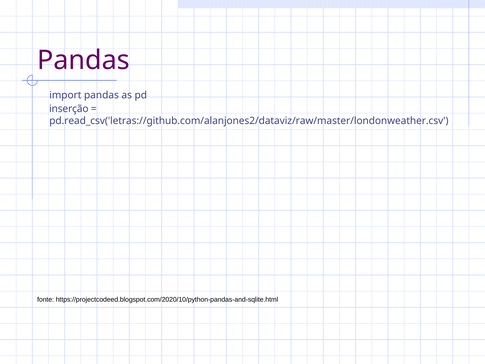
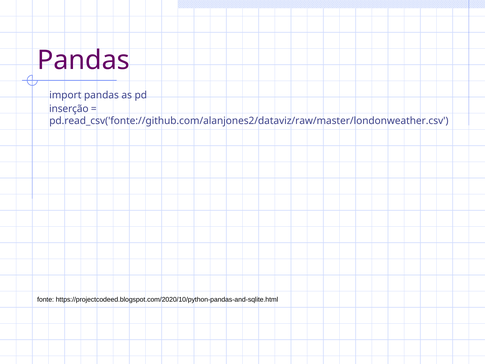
pd.read_csv('letras://github.com/alanjones2/dataviz/raw/master/londonweather.csv: pd.read_csv('letras://github.com/alanjones2/dataviz/raw/master/londonweather.csv -> pd.read_csv('fonte://github.com/alanjones2/dataviz/raw/master/londonweather.csv
